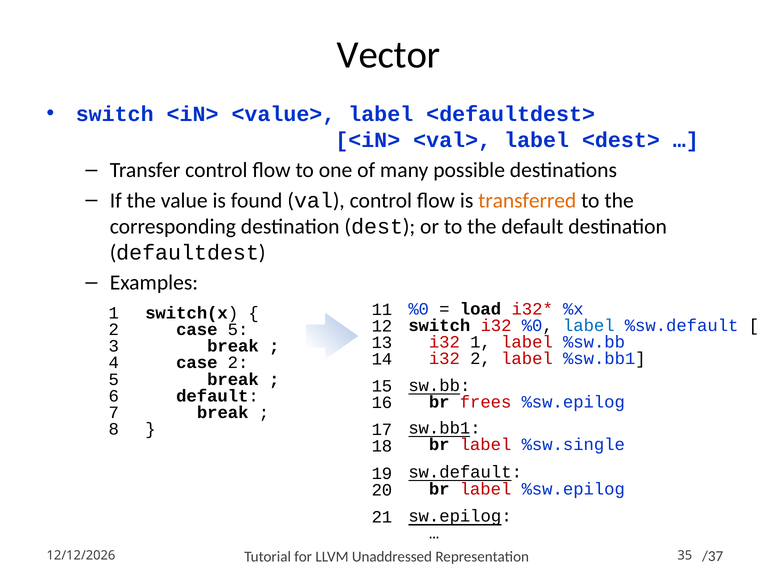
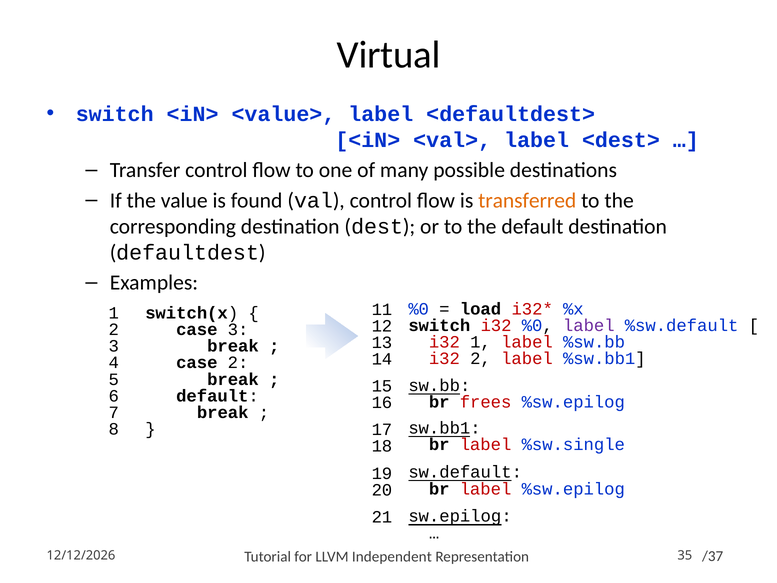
Vector: Vector -> Virtual
label at (589, 325) colour: blue -> purple
case 5: 5 -> 3
Unaddressed: Unaddressed -> Independent
